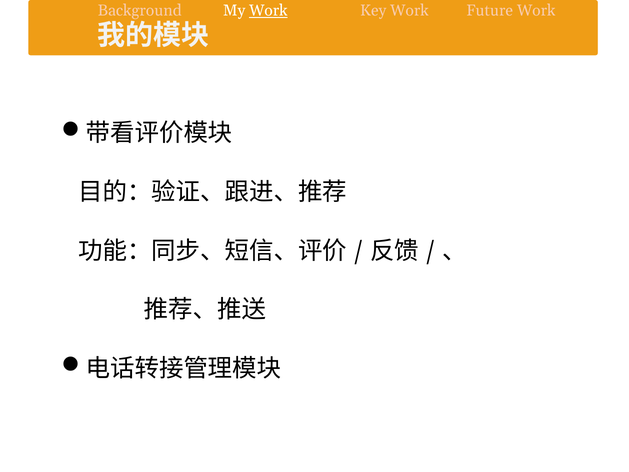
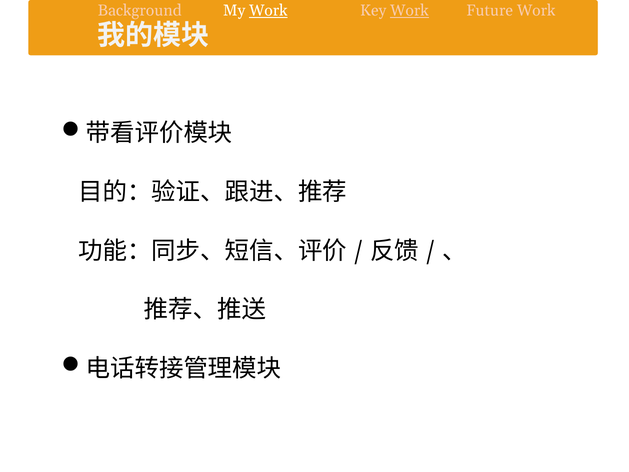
Work at (409, 11) underline: none -> present
